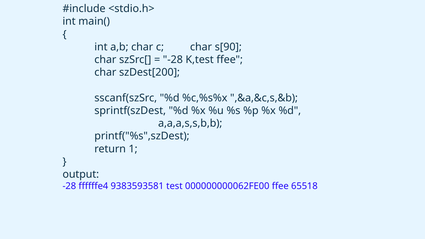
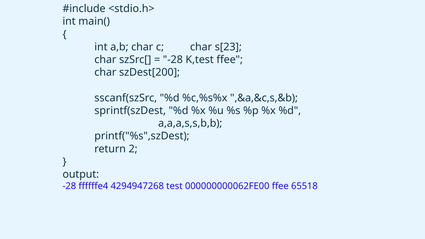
s[90: s[90 -> s[23
1: 1 -> 2
9383593581: 9383593581 -> 4294947268
